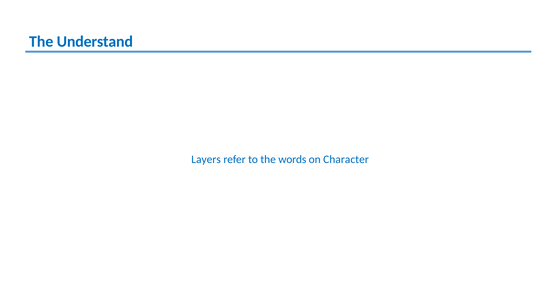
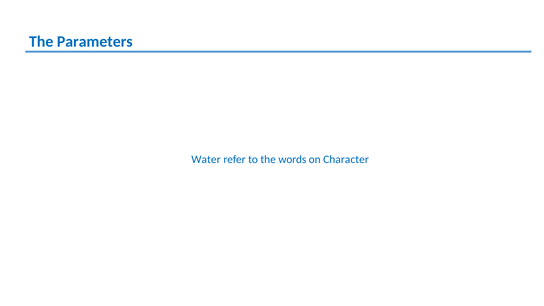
Understand: Understand -> Parameters
Layers: Layers -> Water
